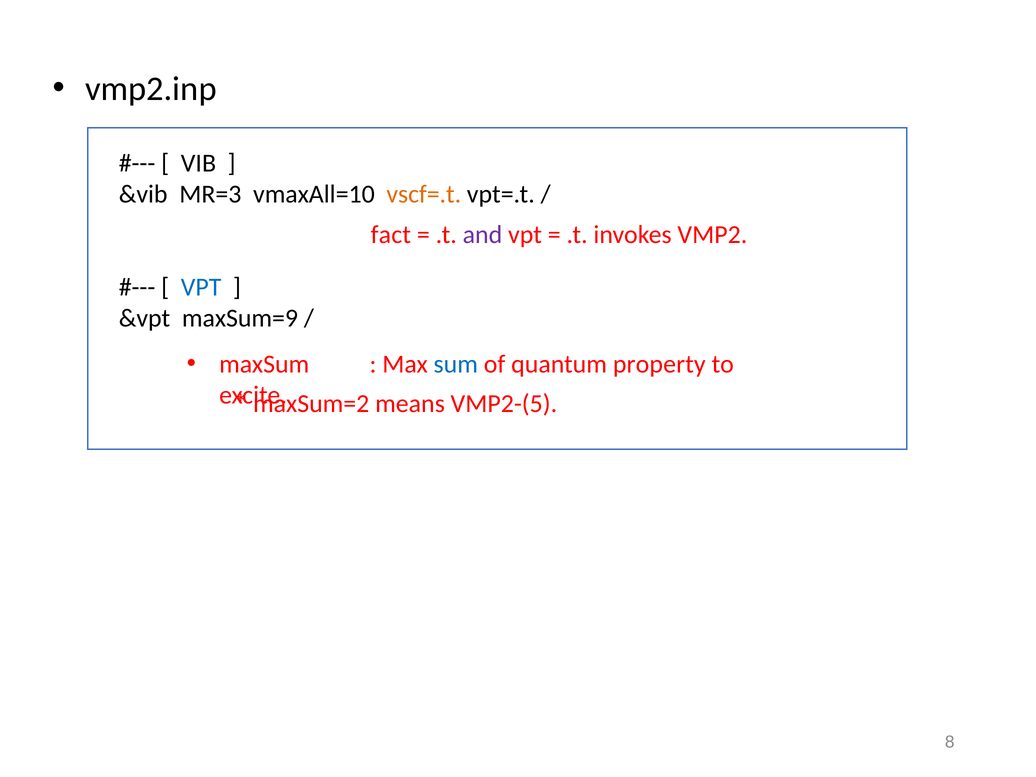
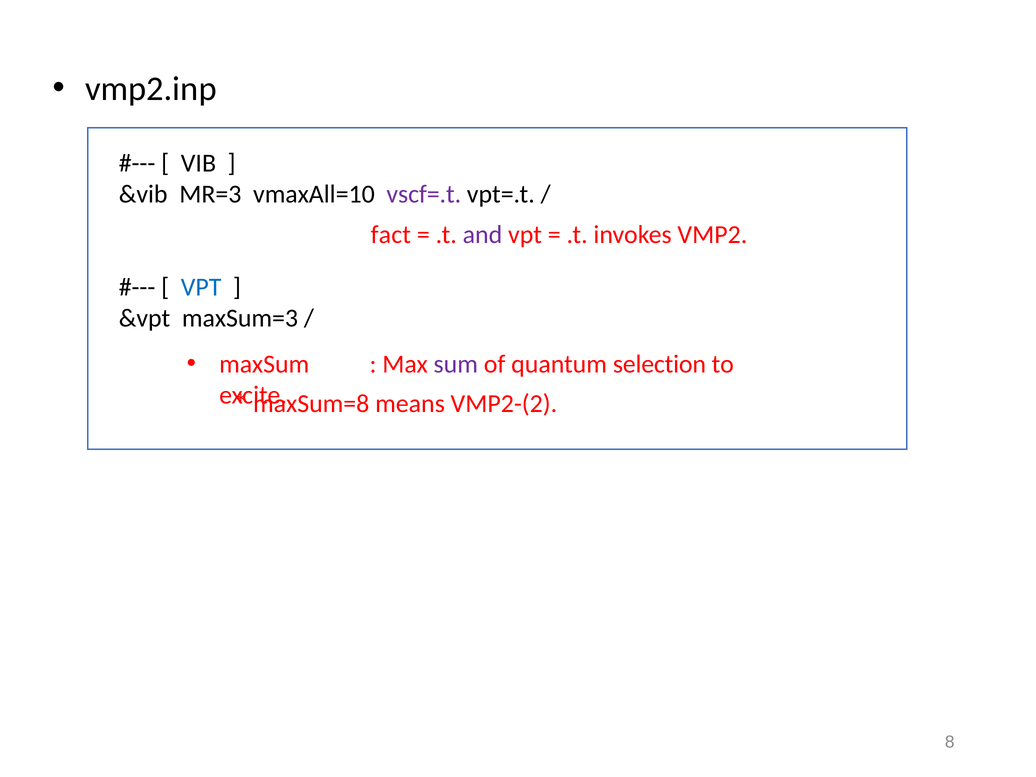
vscf=.t colour: orange -> purple
maxSum=9: maxSum=9 -> maxSum=3
sum colour: blue -> purple
property: property -> selection
maxSum=2: maxSum=2 -> maxSum=8
VMP2-(5: VMP2-(5 -> VMP2-(2
